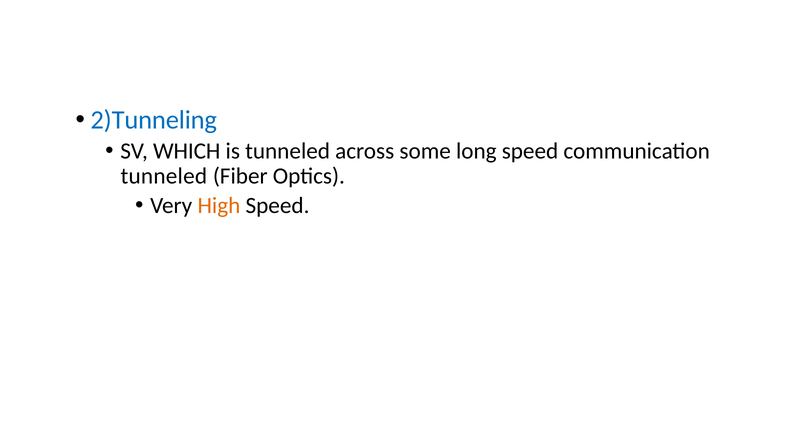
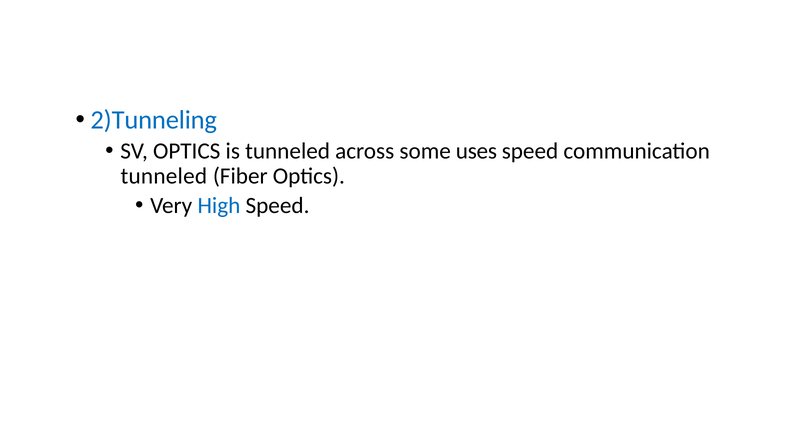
SV WHICH: WHICH -> OPTICS
long: long -> uses
High colour: orange -> blue
